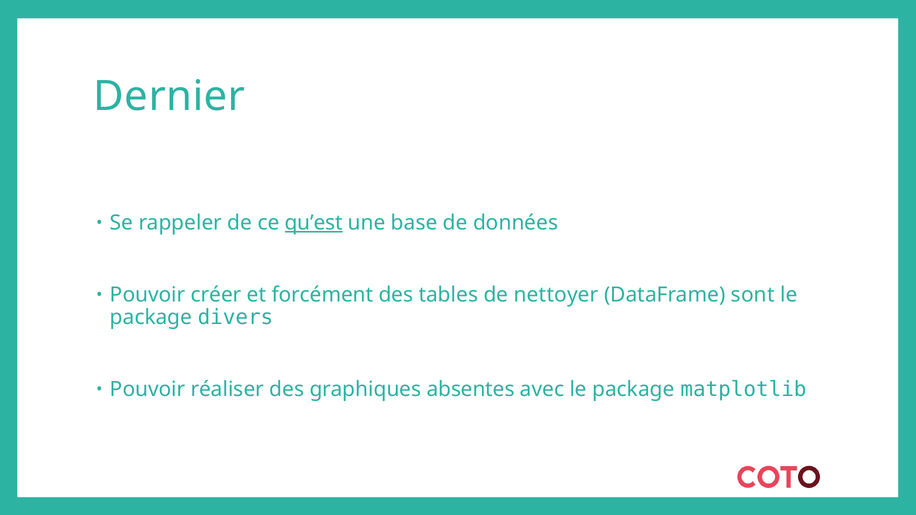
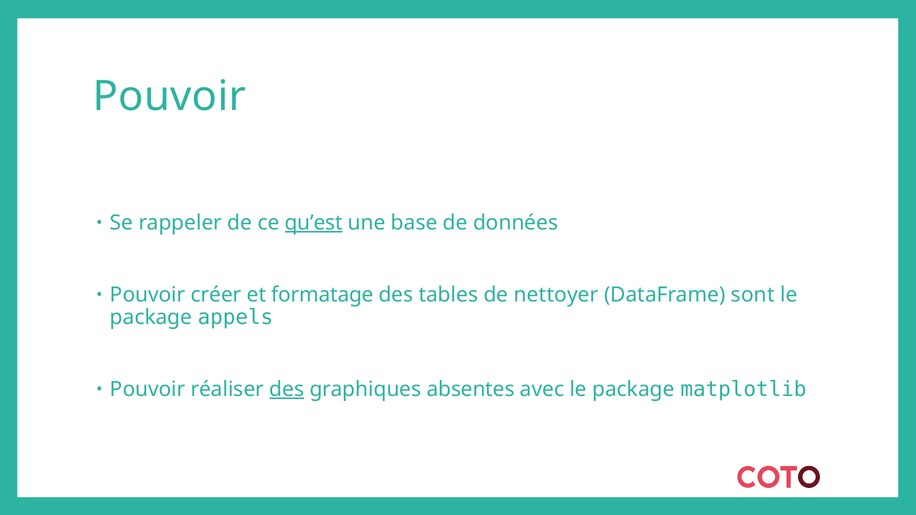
Dernier at (169, 96): Dernier -> Pouvoir
forcément: forcément -> formatage
divers: divers -> appels
des at (287, 389) underline: none -> present
